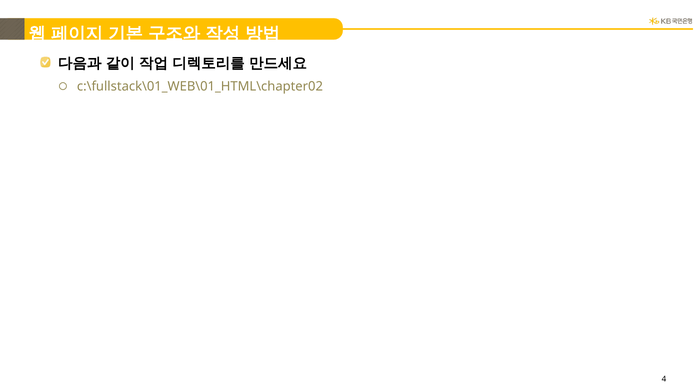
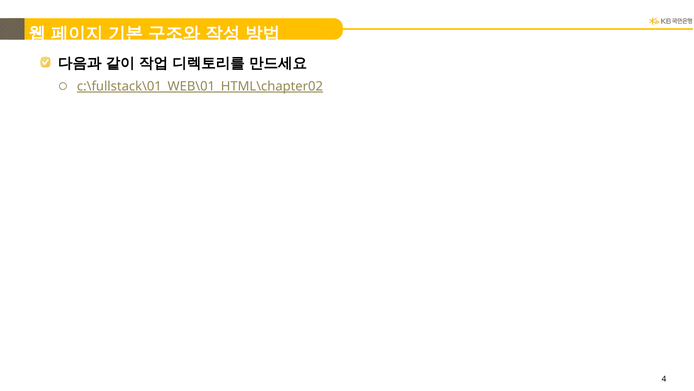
c:\fullstack\01_WEB\01_HTML\chapter02 underline: none -> present
